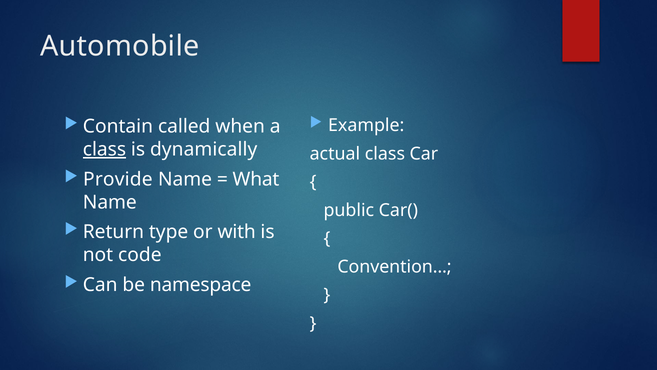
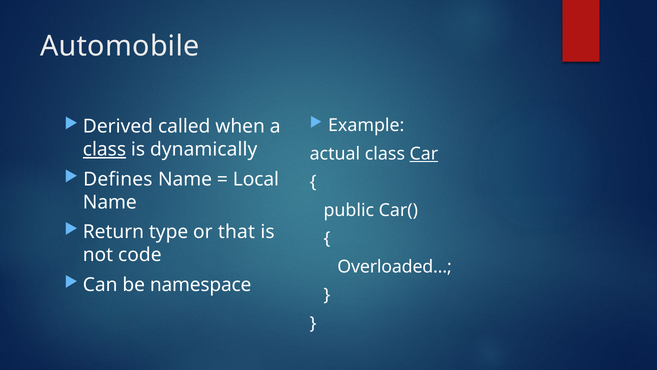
Contain: Contain -> Derived
Car underline: none -> present
Provide: Provide -> Defines
What: What -> Local
with: with -> that
Convention…: Convention… -> Overloaded…
